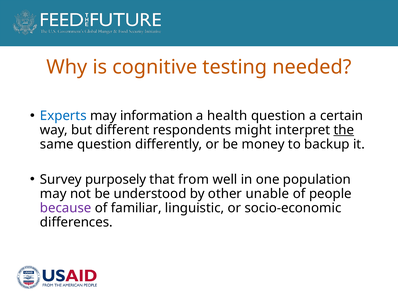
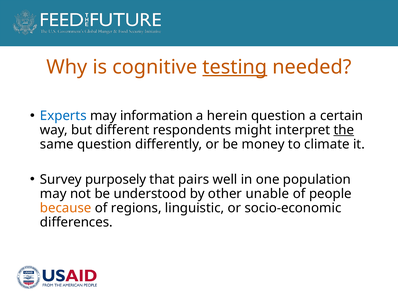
testing underline: none -> present
health: health -> herein
backup: backup -> climate
from: from -> pairs
because colour: purple -> orange
familiar: familiar -> regions
